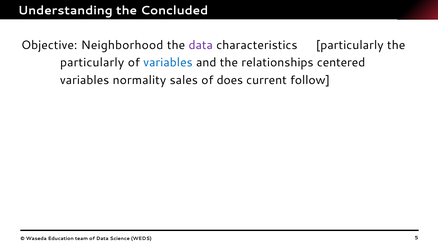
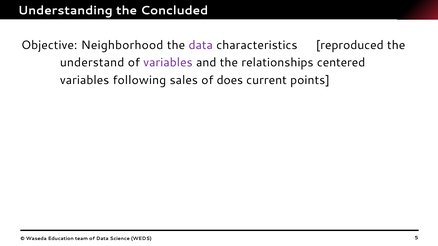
characteristics particularly: particularly -> reproduced
particularly at (92, 63): particularly -> understand
variables at (168, 63) colour: blue -> purple
normality: normality -> following
follow: follow -> points
